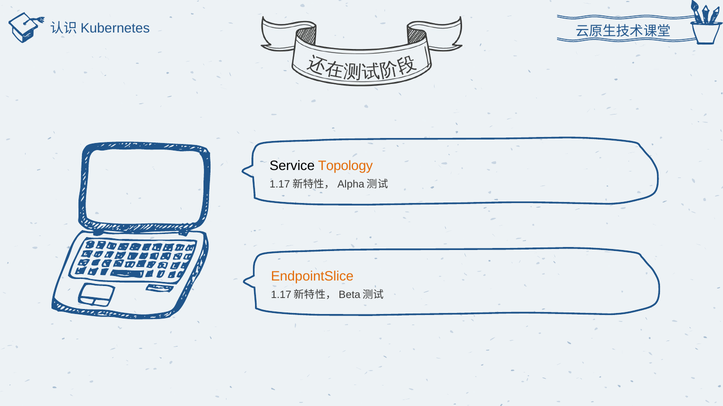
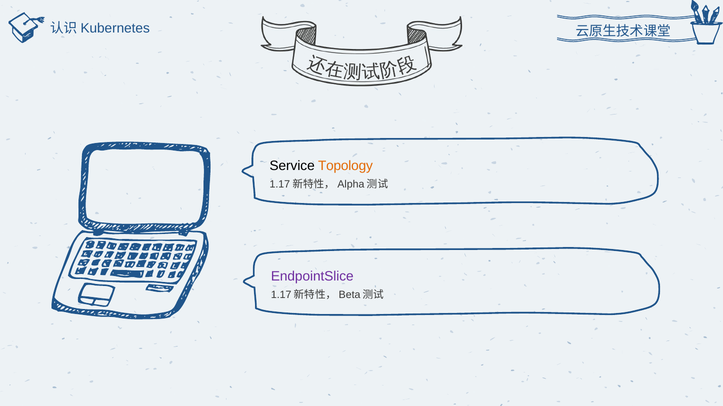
EndpointSlice colour: orange -> purple
